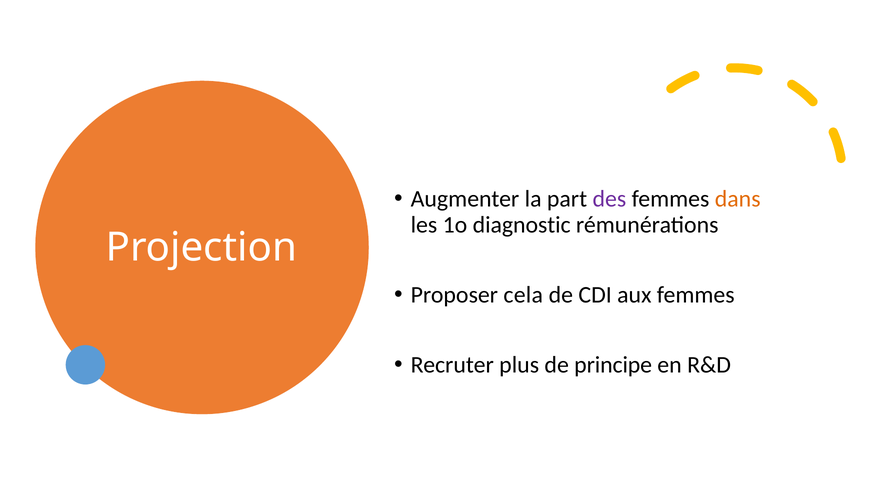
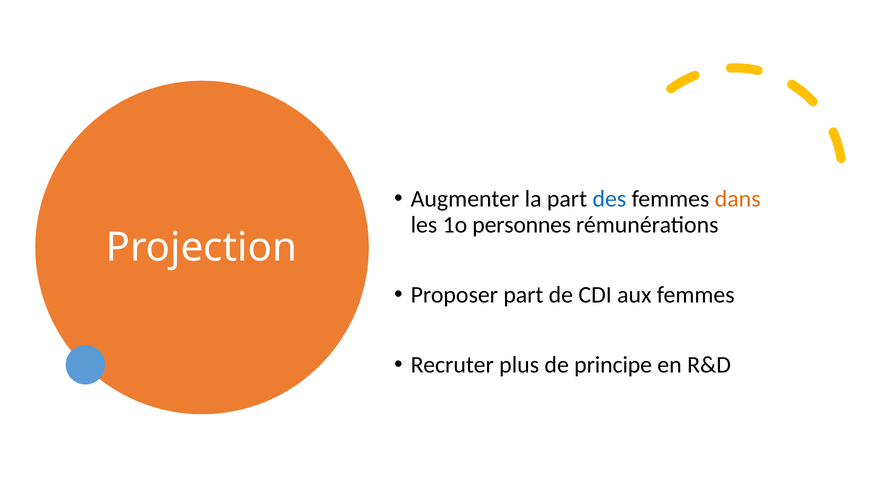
des colour: purple -> blue
diagnostic: diagnostic -> personnes
Proposer cela: cela -> part
